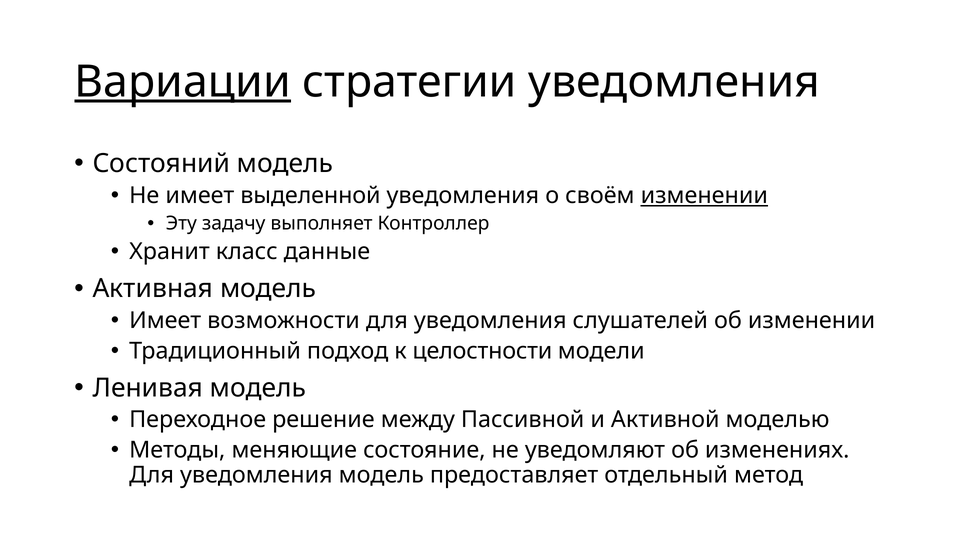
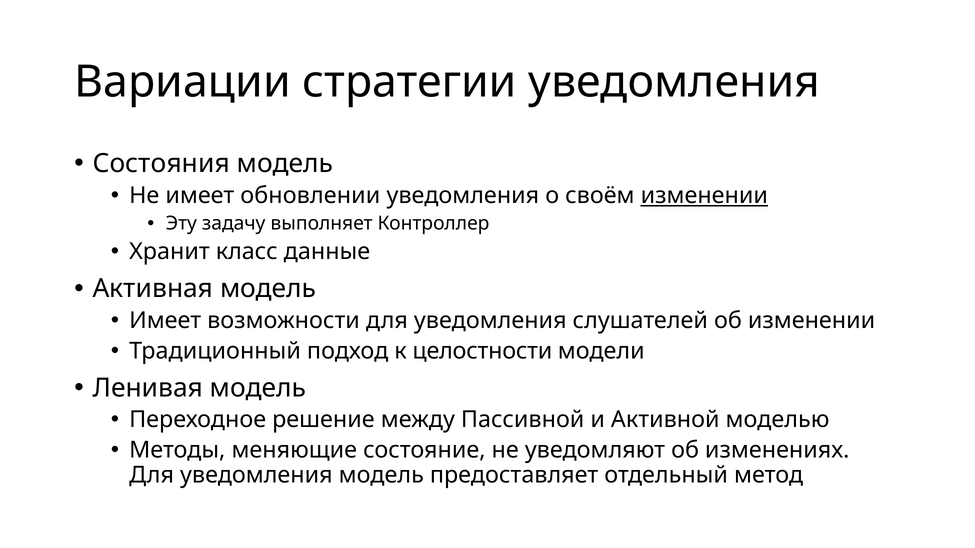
Вариации underline: present -> none
Состояний: Состояний -> Состояния
выделенной: выделенной -> обновлении
